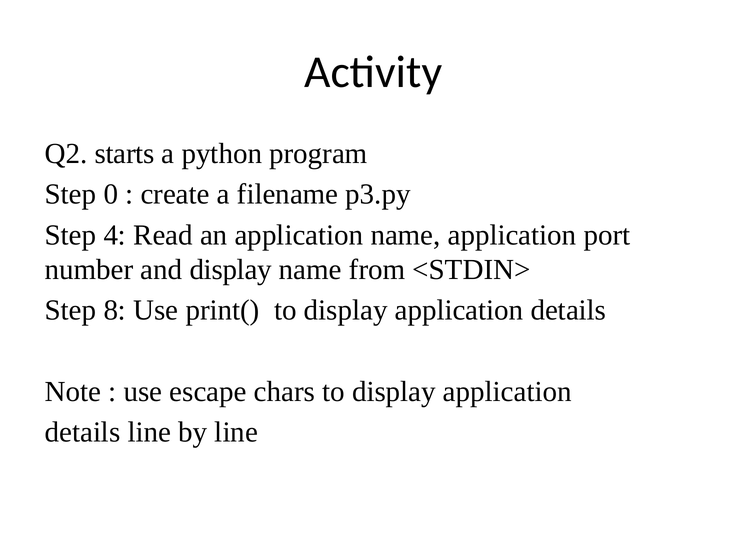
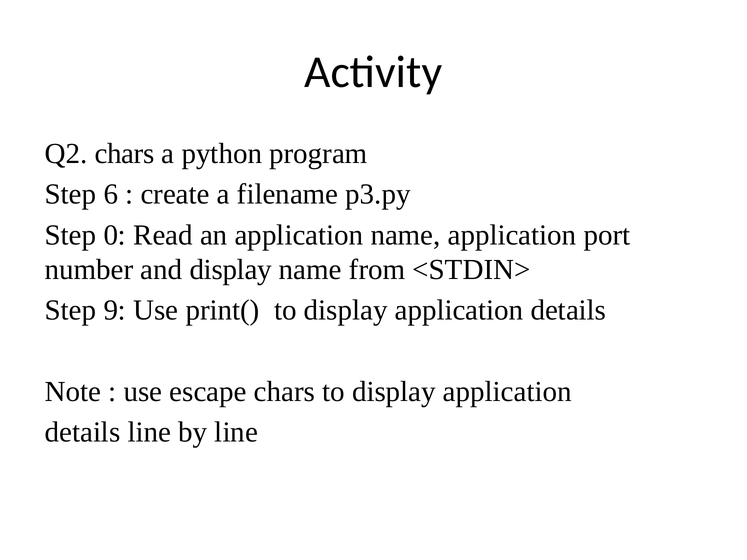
Q2 starts: starts -> chars
0: 0 -> 6
4: 4 -> 0
8: 8 -> 9
